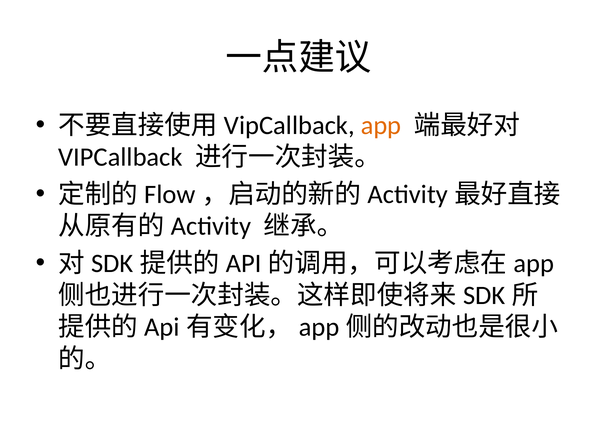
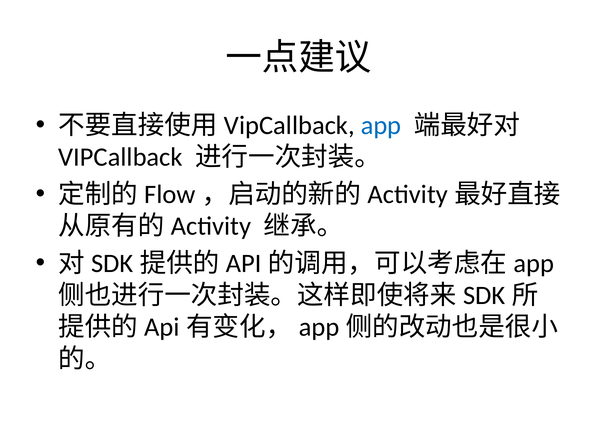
app colour: orange -> blue
